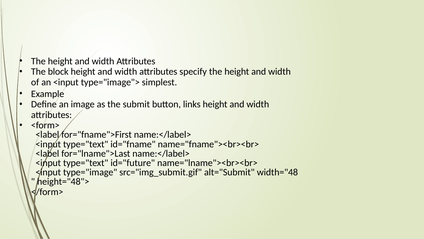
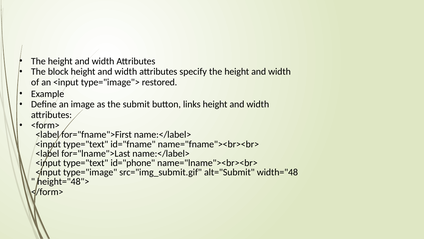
simplest: simplest -> restored
id="future: id="future -> id="phone
